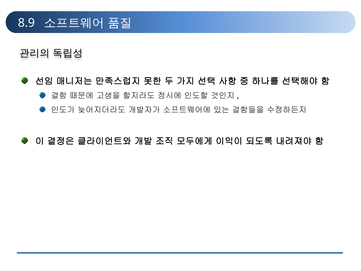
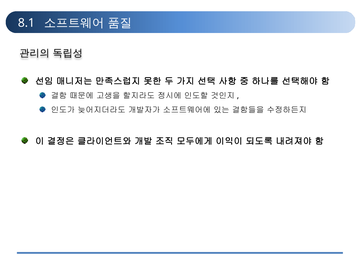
8.9: 8.9 -> 8.1
